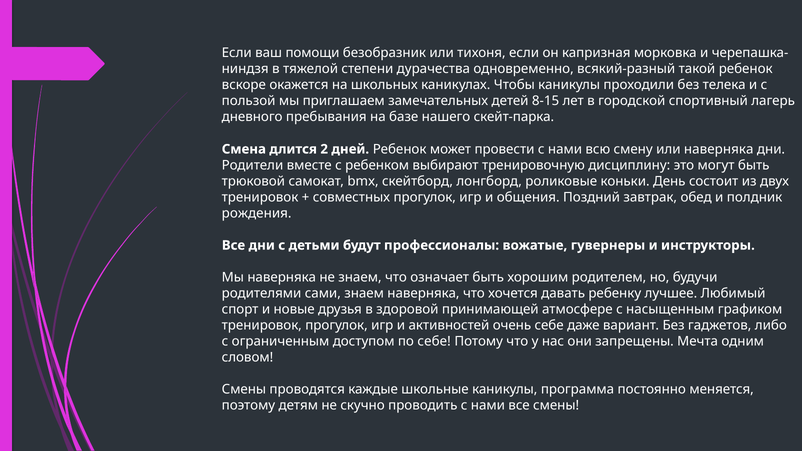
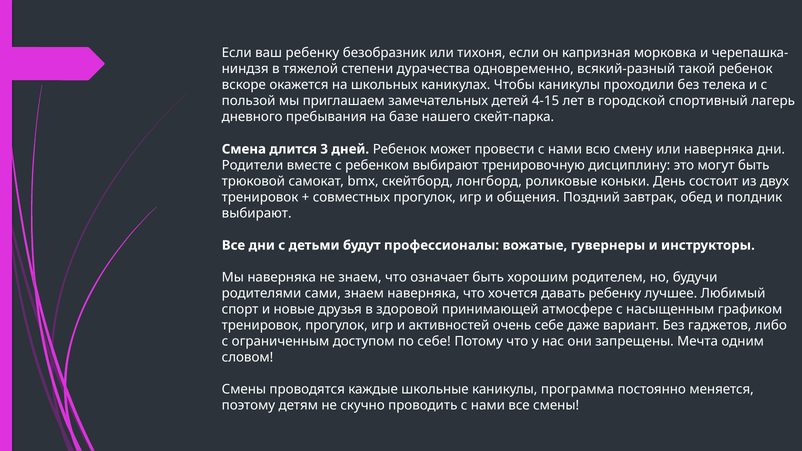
ваш помощи: помощи -> ребенку
8-15: 8-15 -> 4-15
2: 2 -> 3
рождения at (257, 213): рождения -> выбирают
